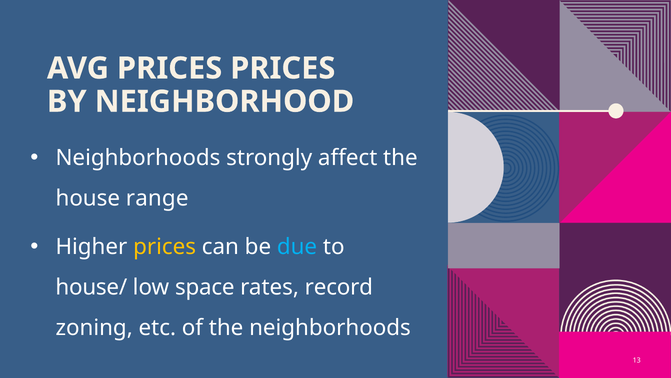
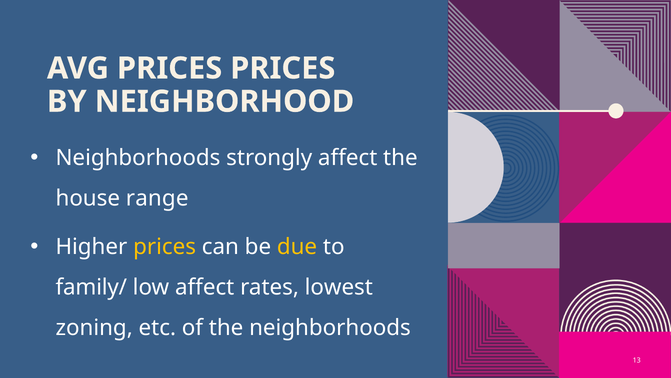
due colour: light blue -> yellow
house/: house/ -> family/
low space: space -> affect
record: record -> lowest
